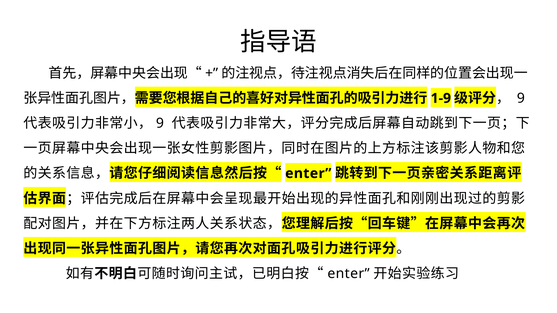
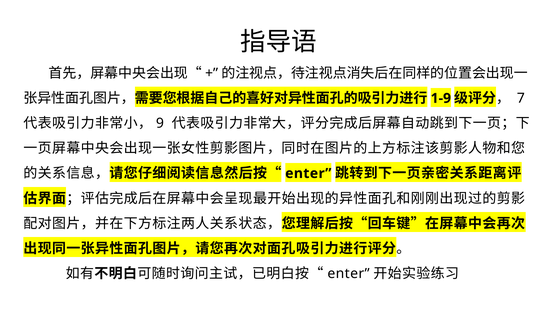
9 at (521, 98): 9 -> 7
